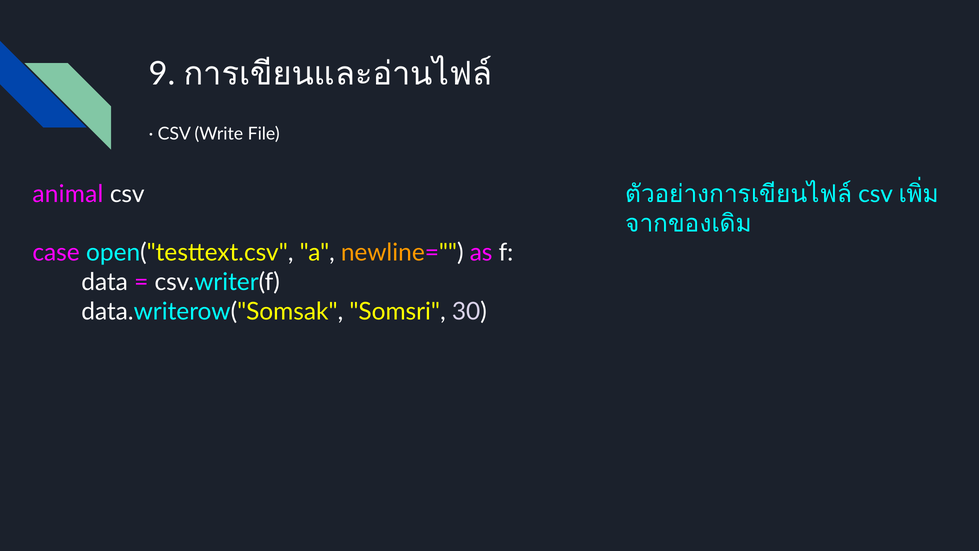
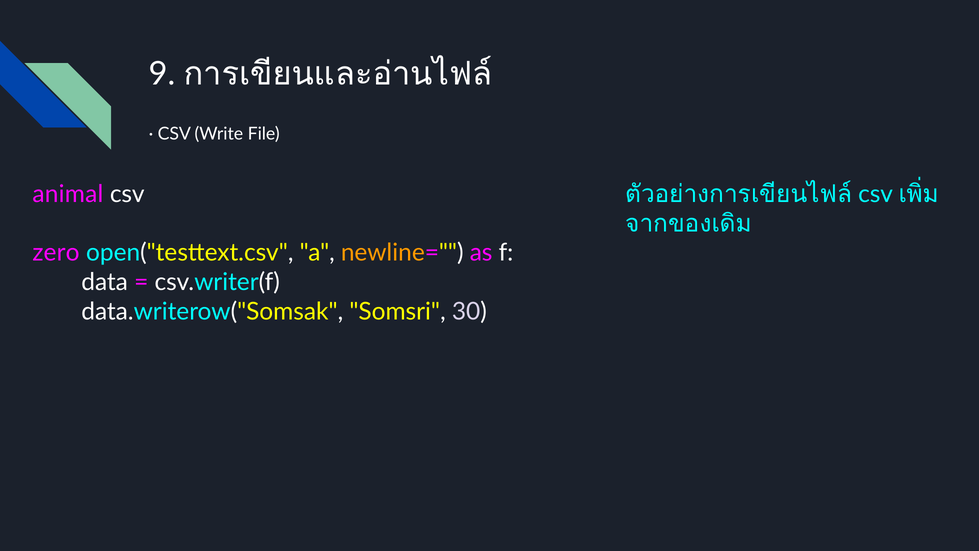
case: case -> zero
